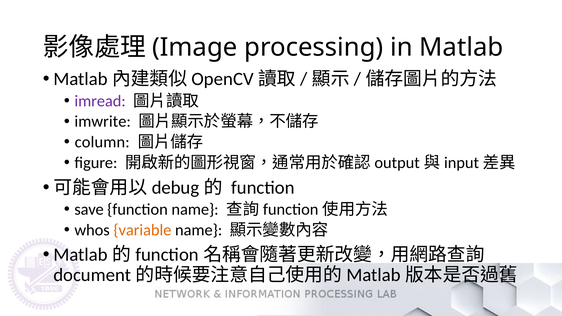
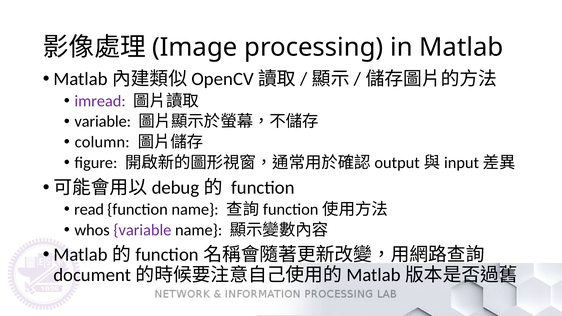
imwrite at (103, 122): imwrite -> variable
save: save -> read
variable at (142, 230) colour: orange -> purple
